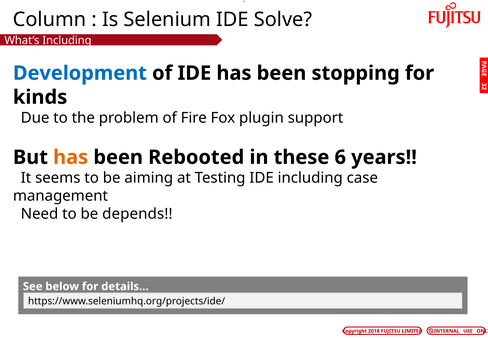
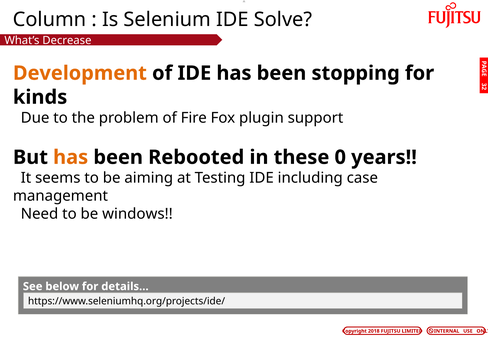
What’s Including: Including -> Decrease
Development colour: blue -> orange
6: 6 -> 0
depends: depends -> windows
